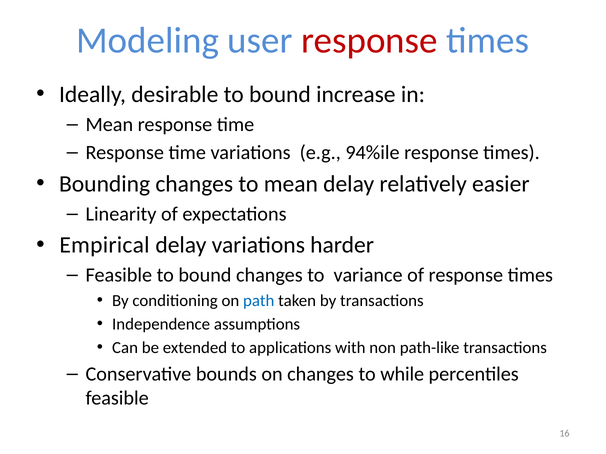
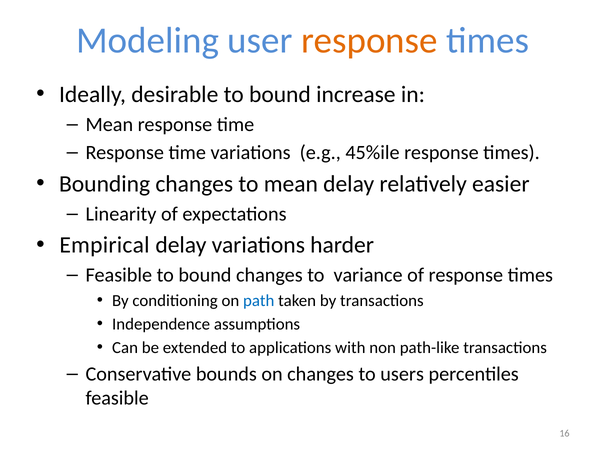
response at (369, 40) colour: red -> orange
94%ile: 94%ile -> 45%ile
while: while -> users
